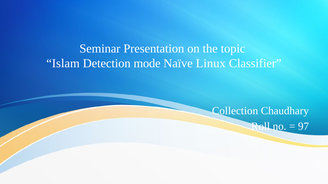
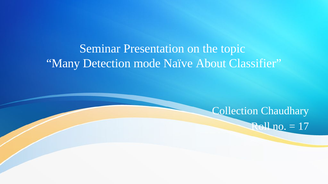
Islam: Islam -> Many
Linux: Linux -> About
97: 97 -> 17
